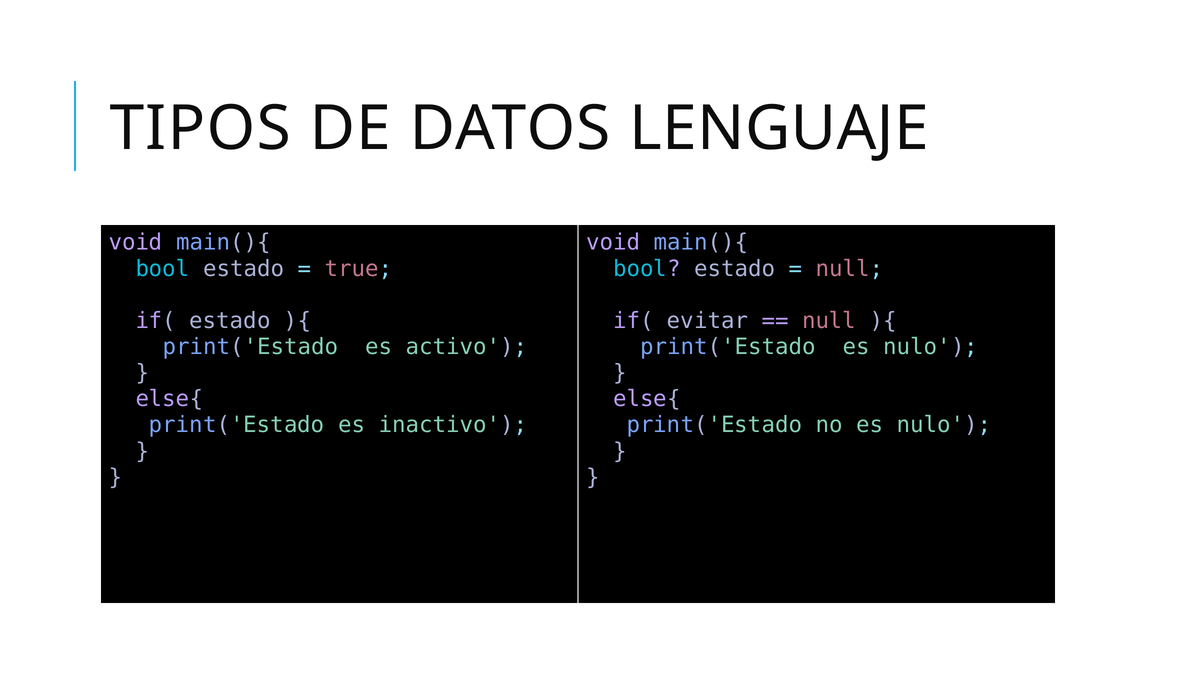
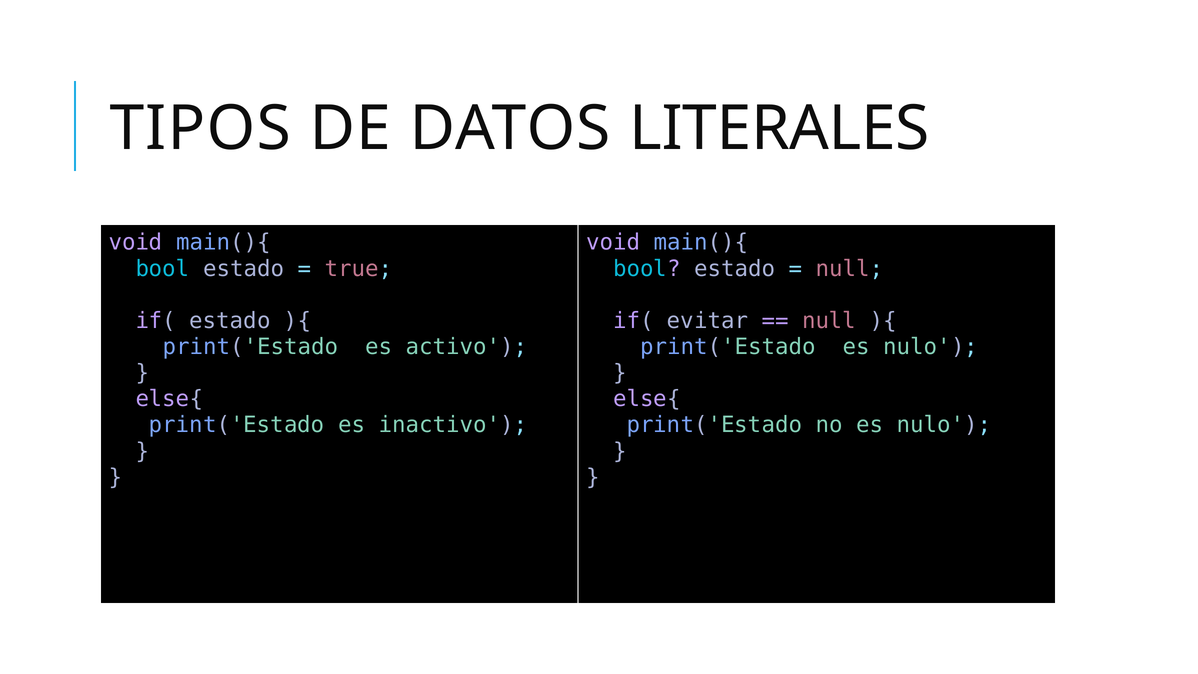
LENGUAJE: LENGUAJE -> LITERALES
